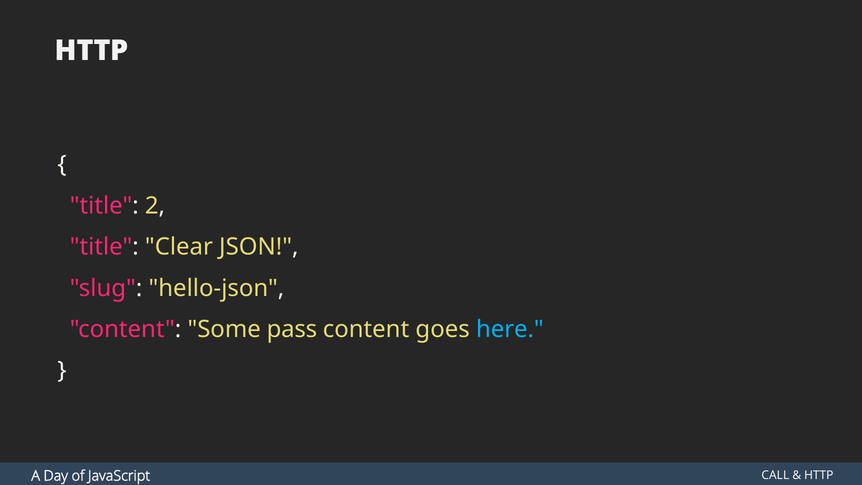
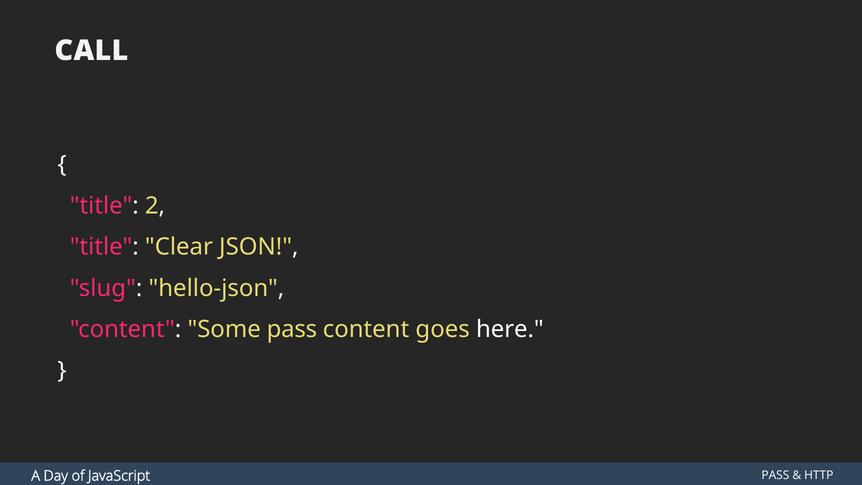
HTTP at (92, 51): HTTP -> CALL
here colour: light blue -> white
CALL at (775, 475): CALL -> PASS
